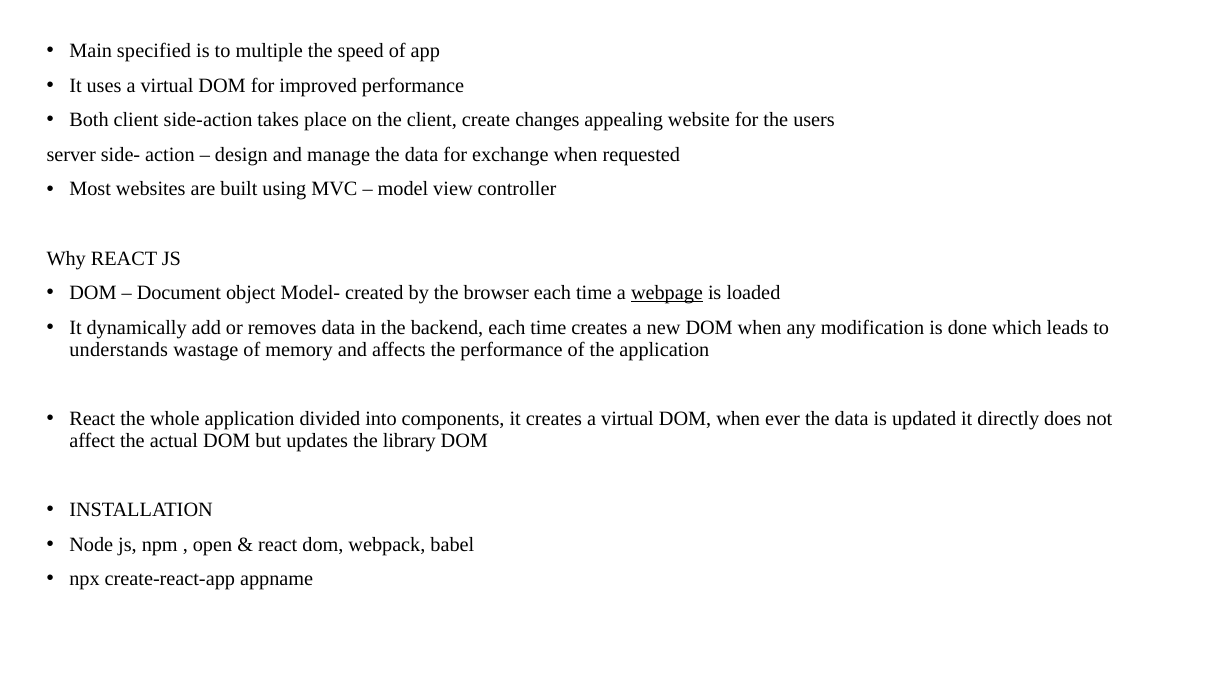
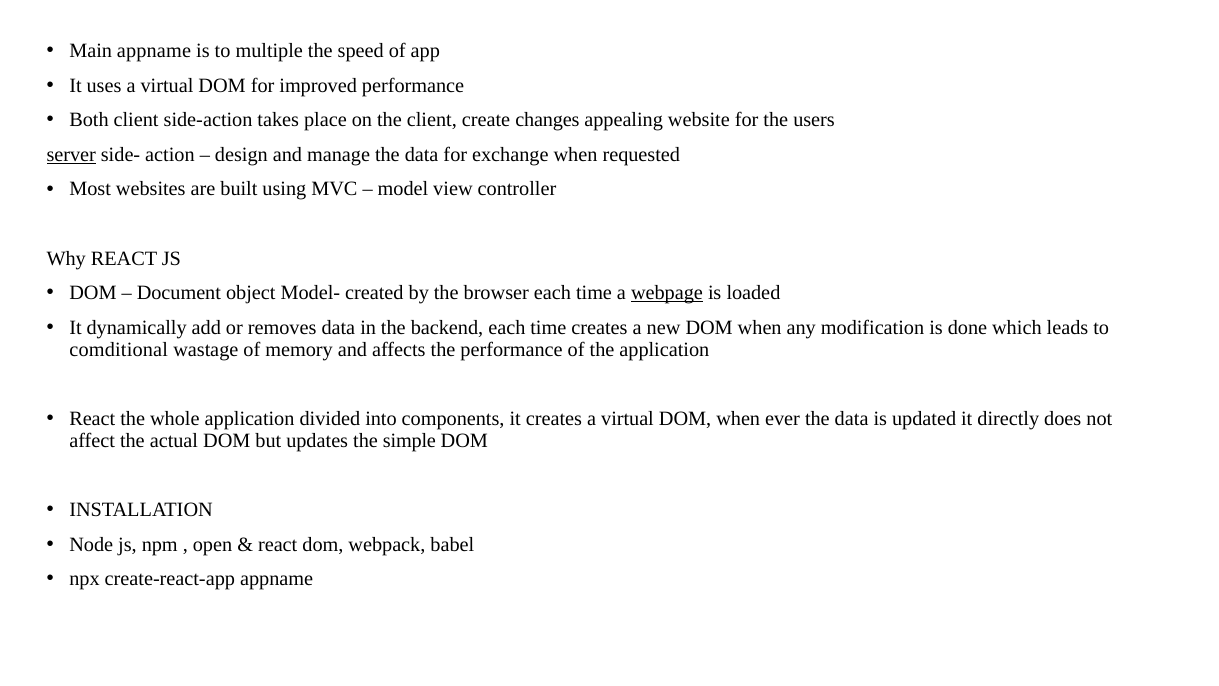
Main specified: specified -> appname
server underline: none -> present
understands: understands -> comditional
library: library -> simple
